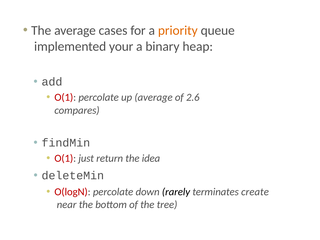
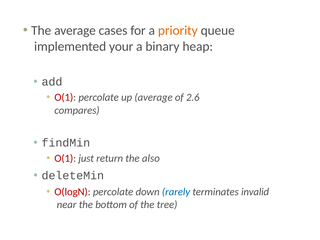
idea: idea -> also
rarely colour: black -> blue
create: create -> invalid
